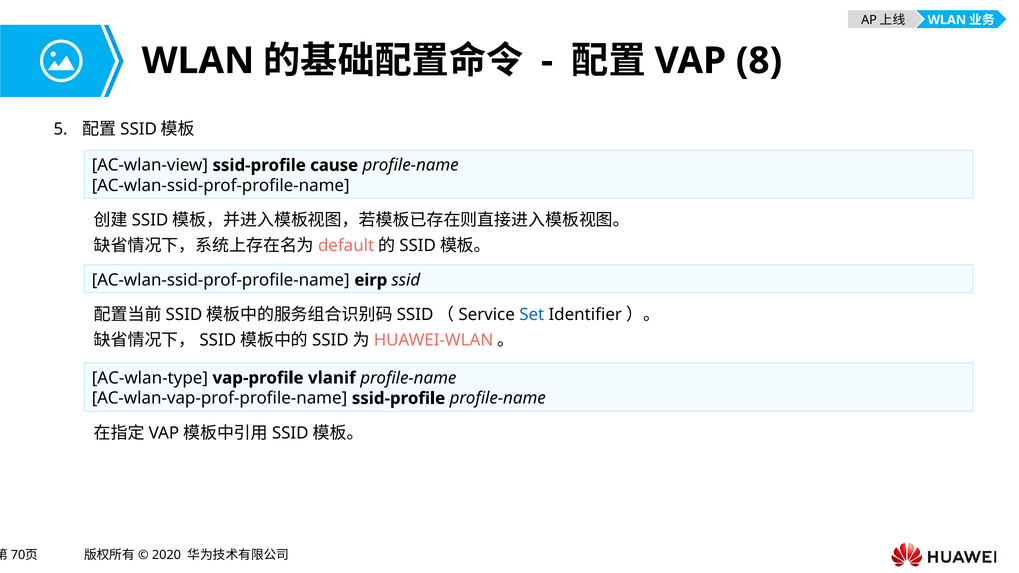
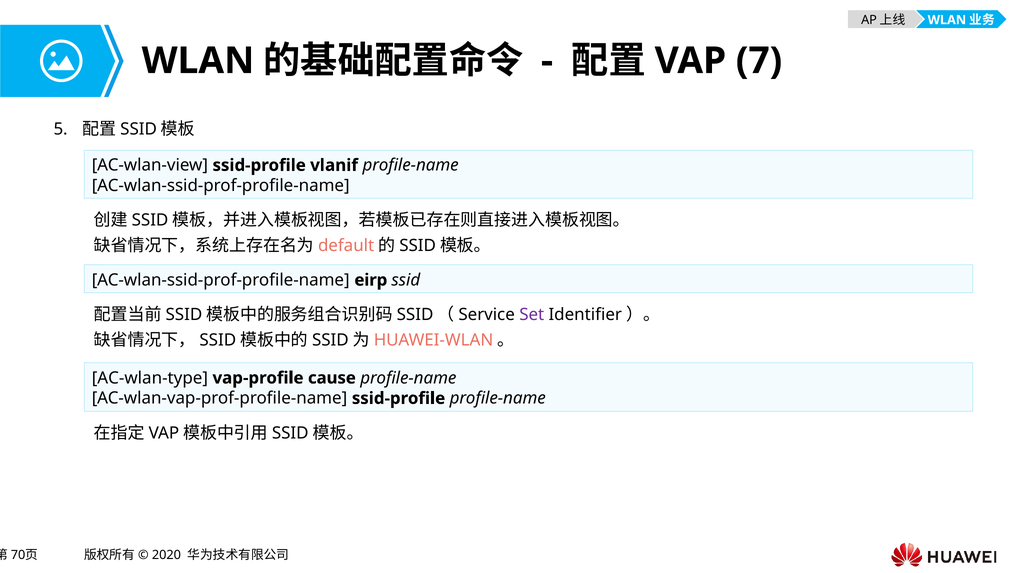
8: 8 -> 7
cause: cause -> vlanif
Set colour: blue -> purple
vlanif: vlanif -> cause
